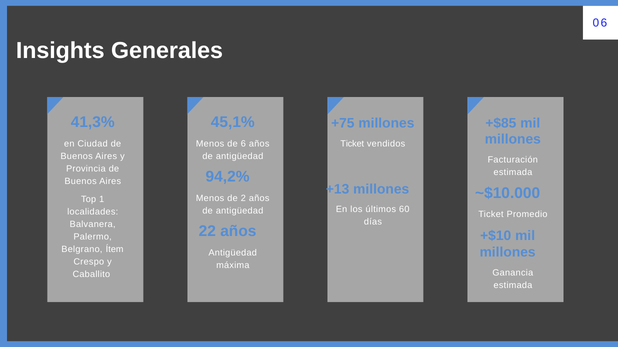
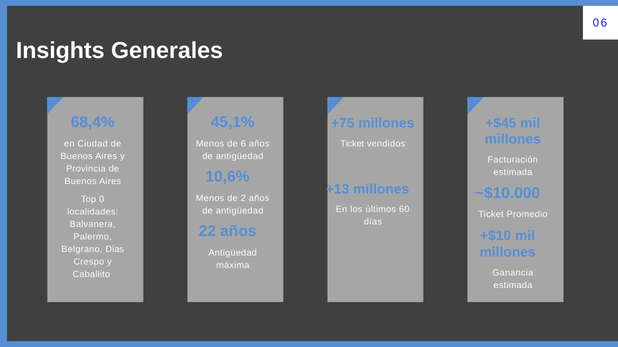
41,3%: 41,3% -> 68,4%
+$85: +$85 -> +$45
94,2%: 94,2% -> 10,6%
1: 1 -> 0
Belgrano Ítem: Ítem -> Días
